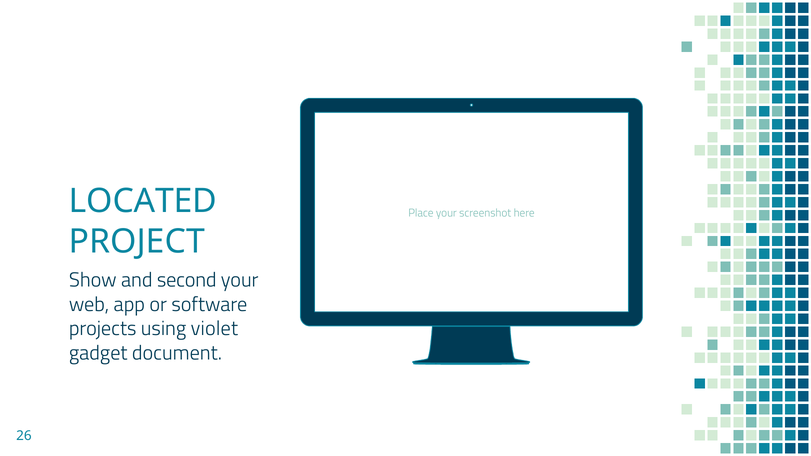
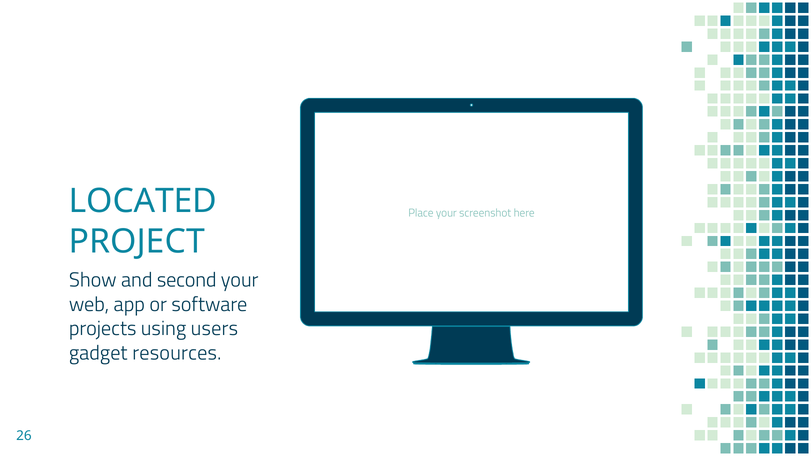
violet: violet -> users
document: document -> resources
